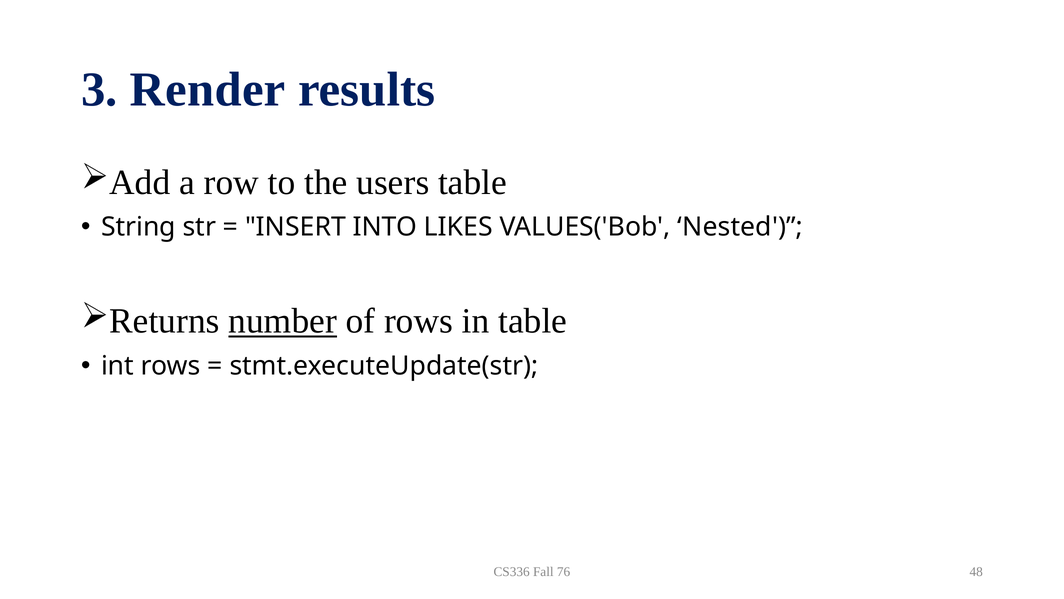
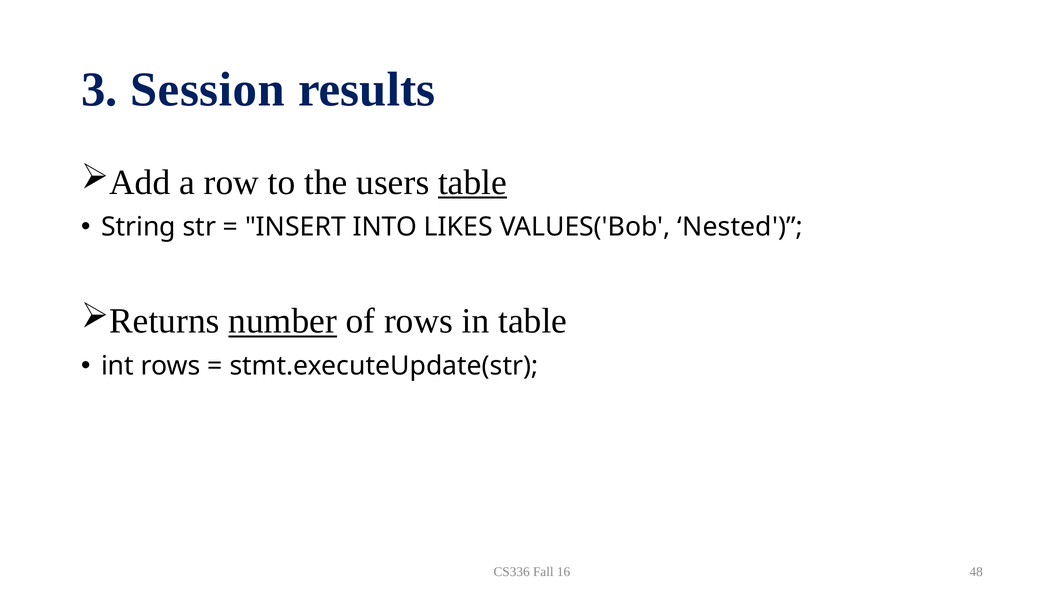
Render: Render -> Session
table at (473, 182) underline: none -> present
76: 76 -> 16
